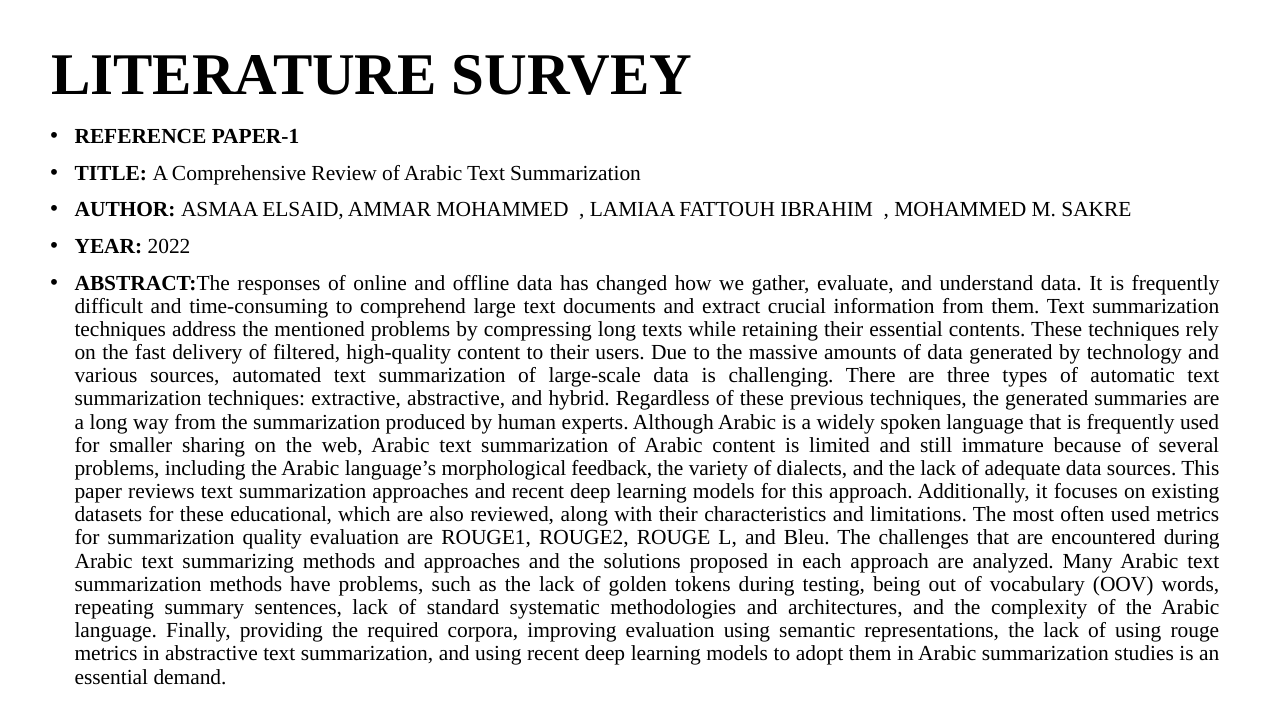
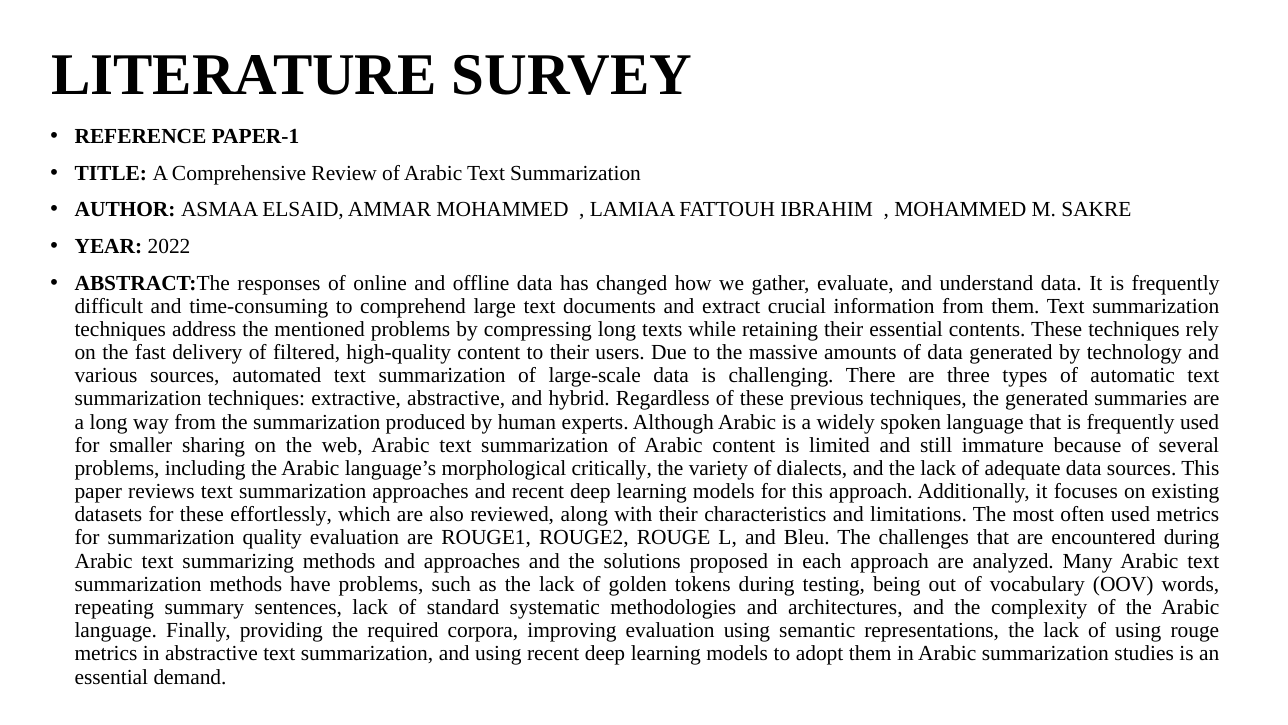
feedback: feedback -> critically
educational: educational -> effortlessly
